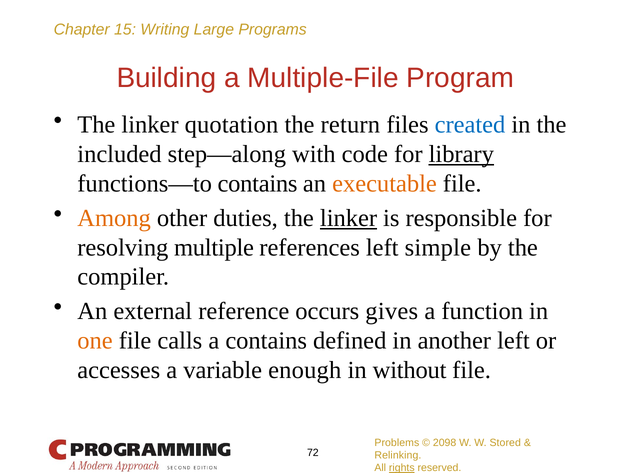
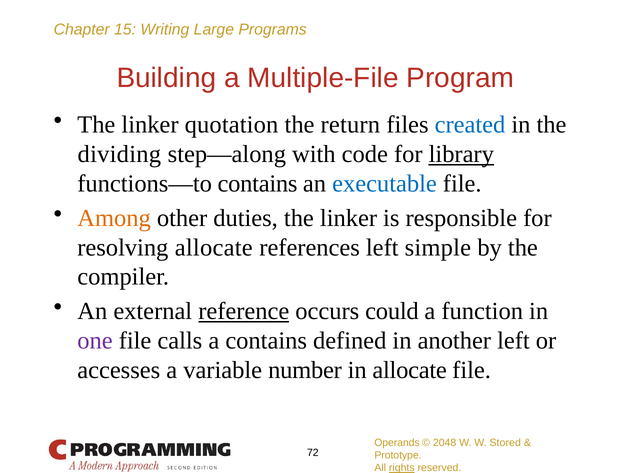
included: included -> dividing
executable colour: orange -> blue
linker at (349, 218) underline: present -> none
resolving multiple: multiple -> allocate
reference underline: none -> present
gives: gives -> could
one colour: orange -> purple
enough: enough -> number
in without: without -> allocate
Problems: Problems -> Operands
2098: 2098 -> 2048
Relinking: Relinking -> Prototype
